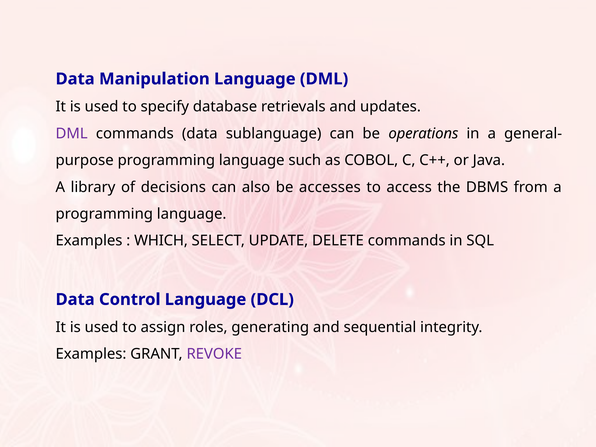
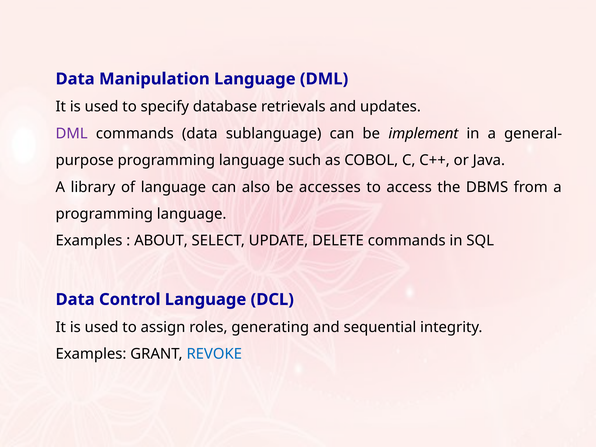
operations: operations -> implement
of decisions: decisions -> language
WHICH: WHICH -> ABOUT
REVOKE colour: purple -> blue
